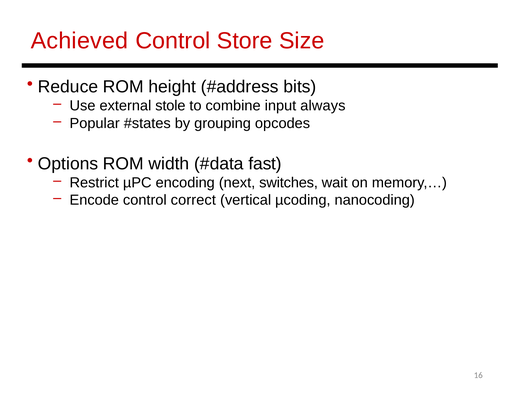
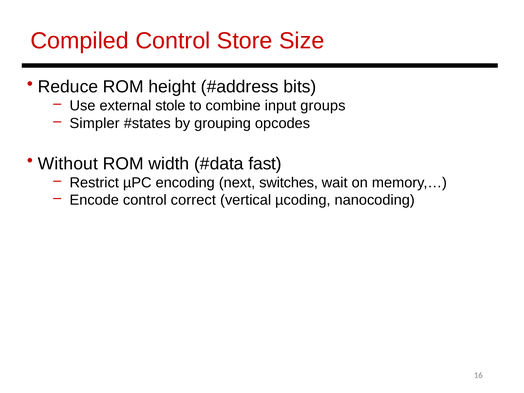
Achieved: Achieved -> Compiled
always: always -> groups
Popular: Popular -> Simpler
Options: Options -> Without
